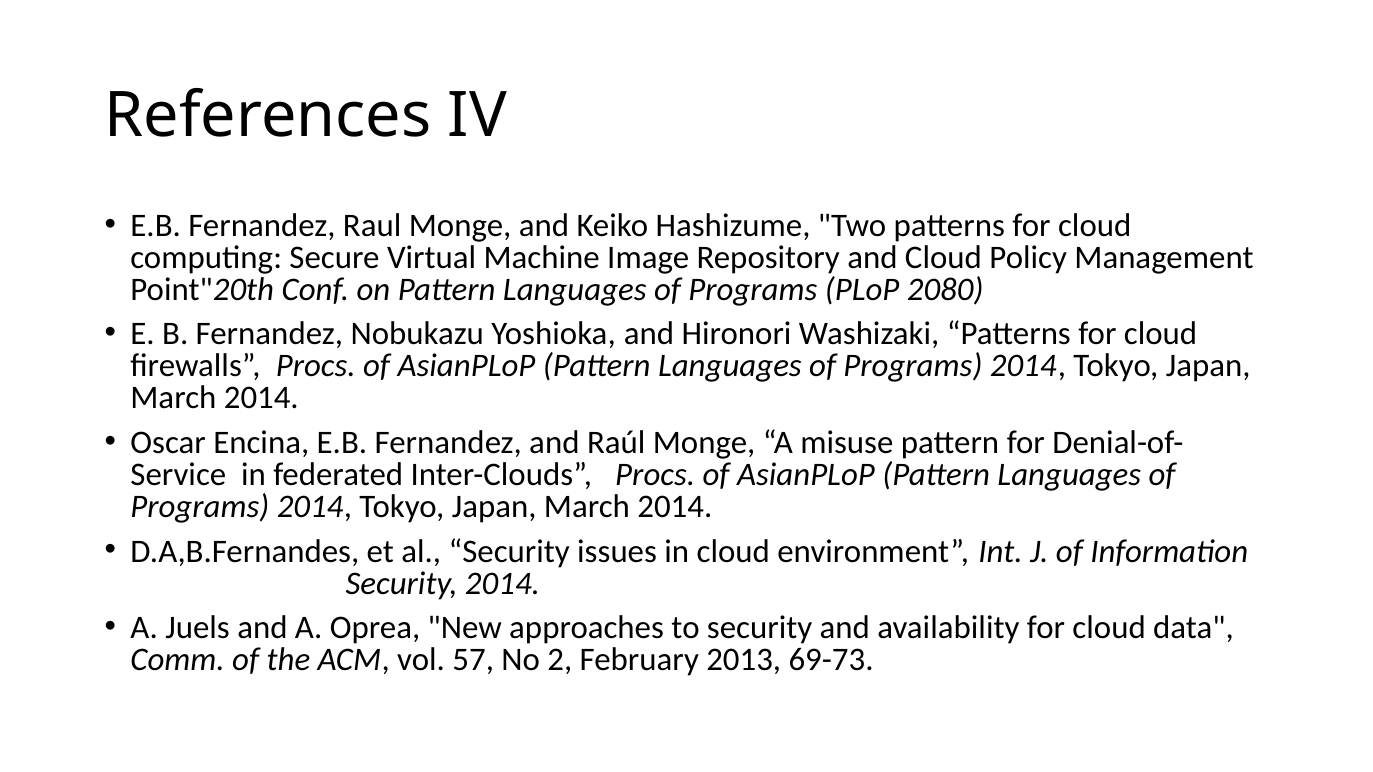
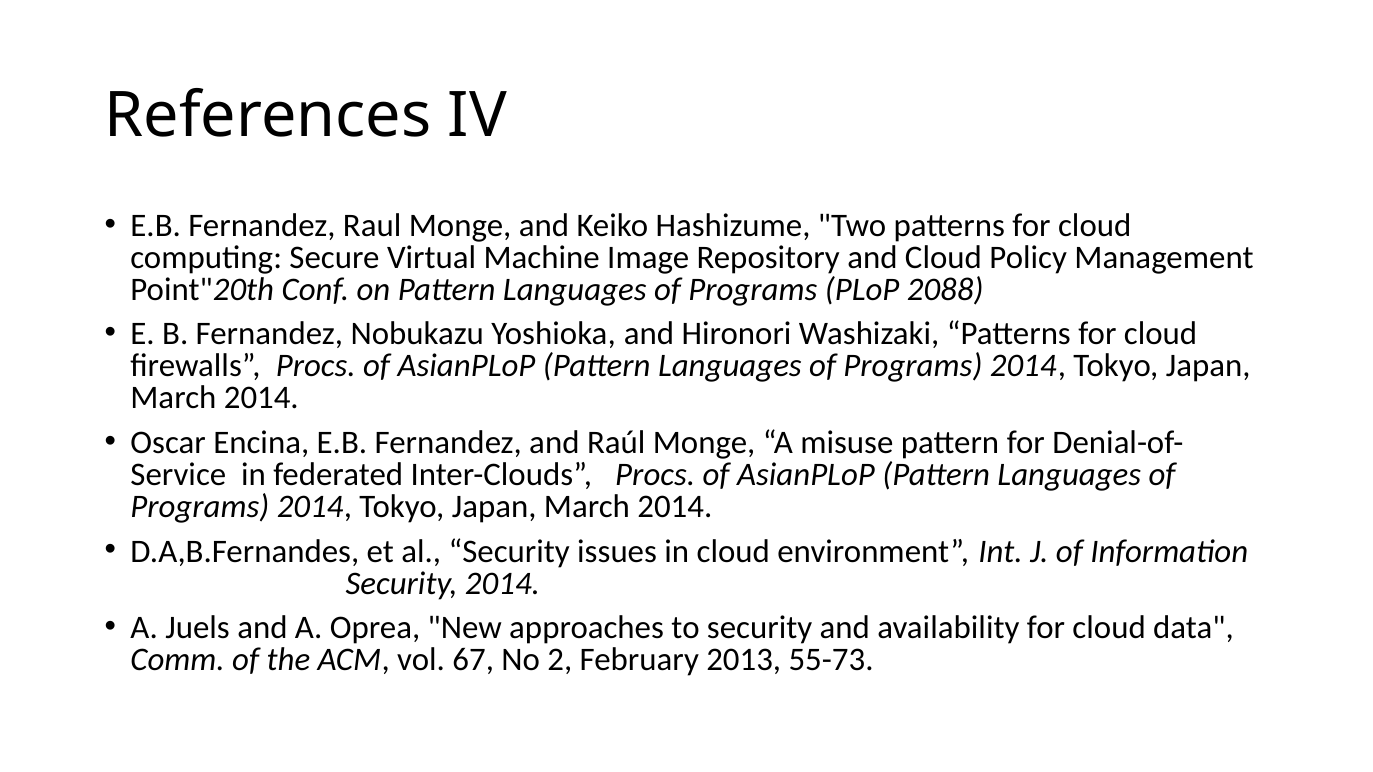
2080: 2080 -> 2088
57: 57 -> 67
69-73: 69-73 -> 55-73
